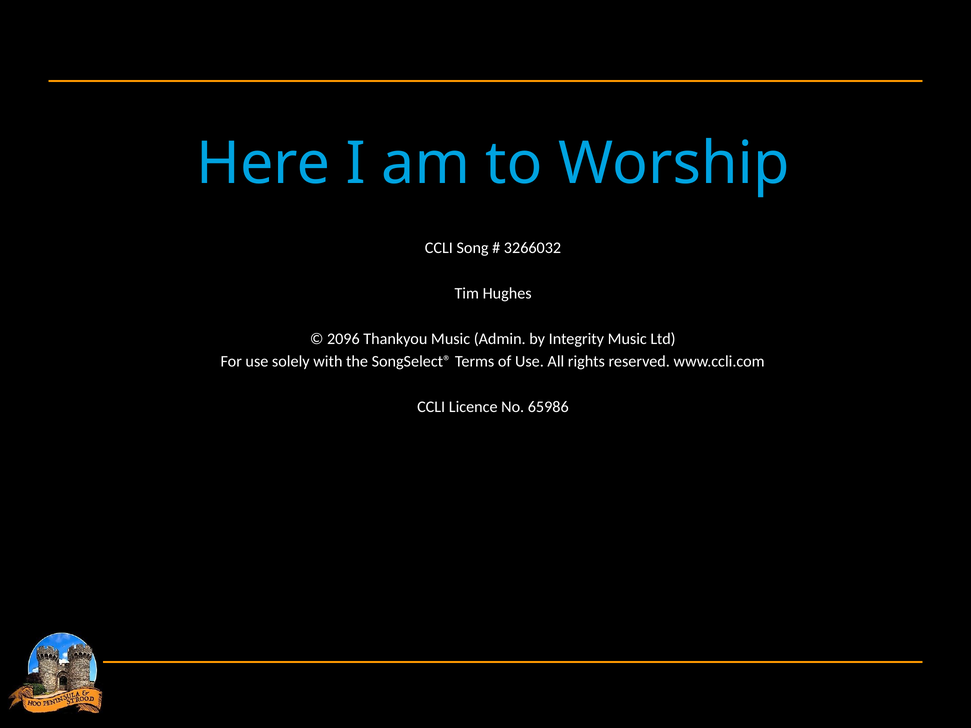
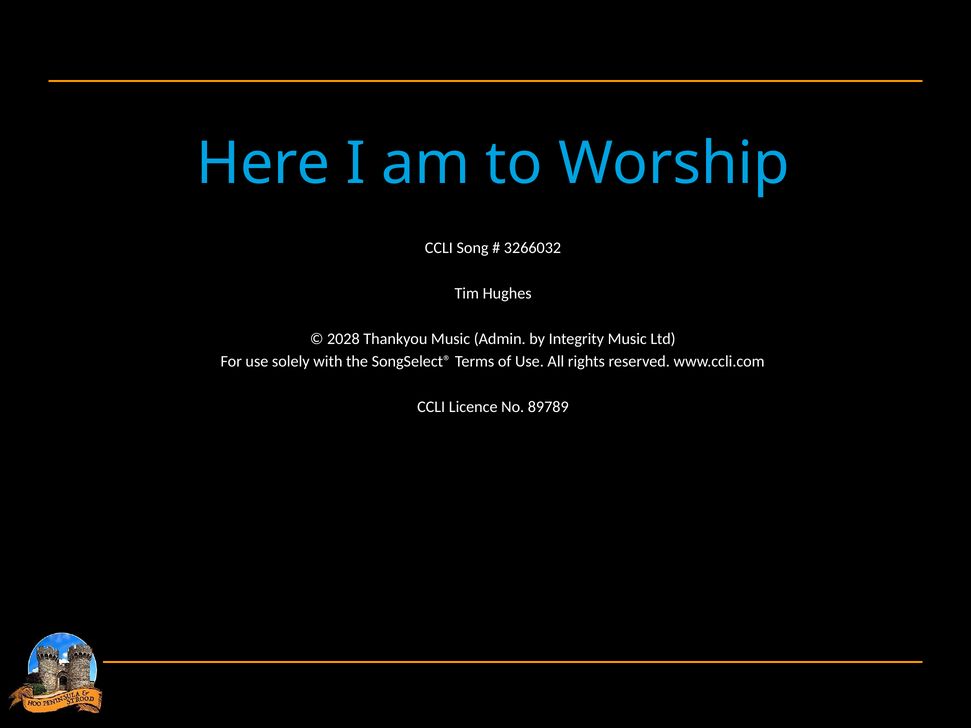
2096: 2096 -> 2028
65986: 65986 -> 89789
